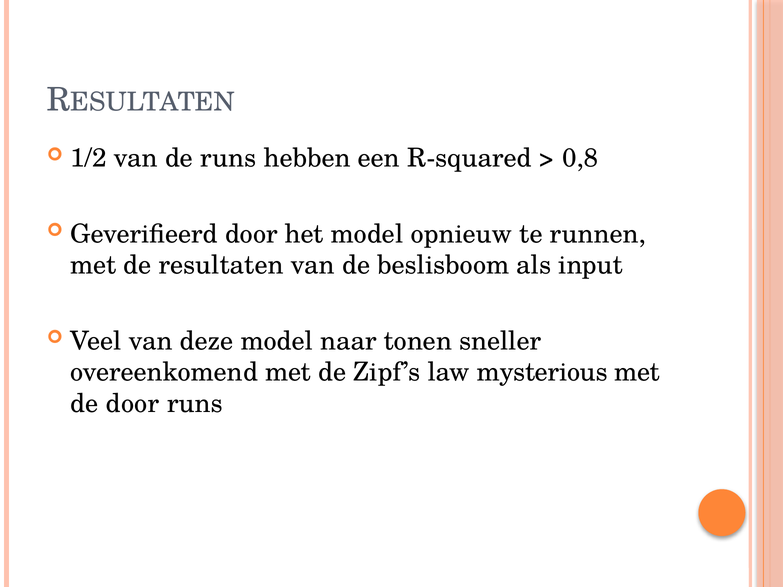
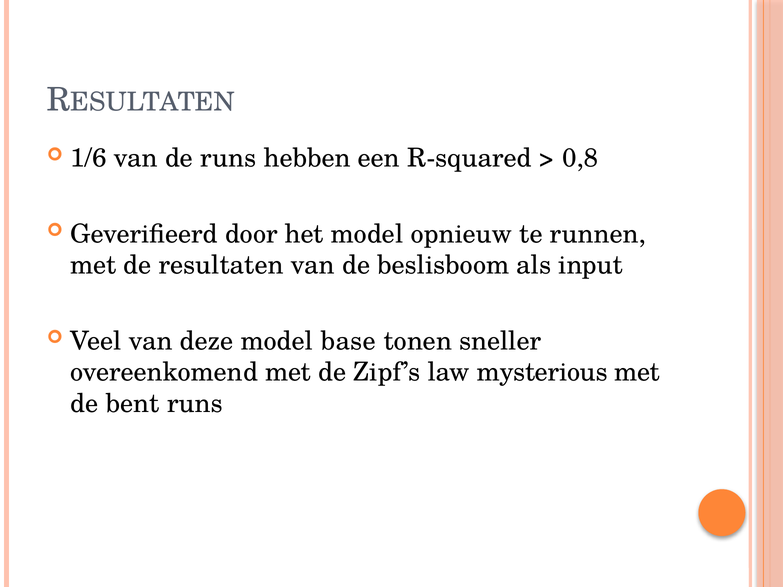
1/2: 1/2 -> 1/6
naar: naar -> base
de door: door -> bent
